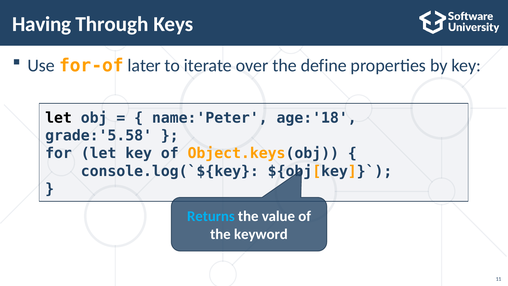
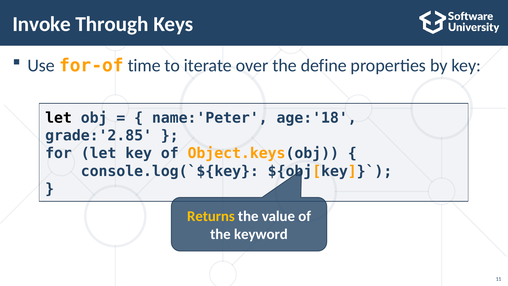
Having: Having -> Invoke
later: later -> time
grade:'5.58: grade:'5.58 -> grade:'2.85
Returns colour: light blue -> yellow
